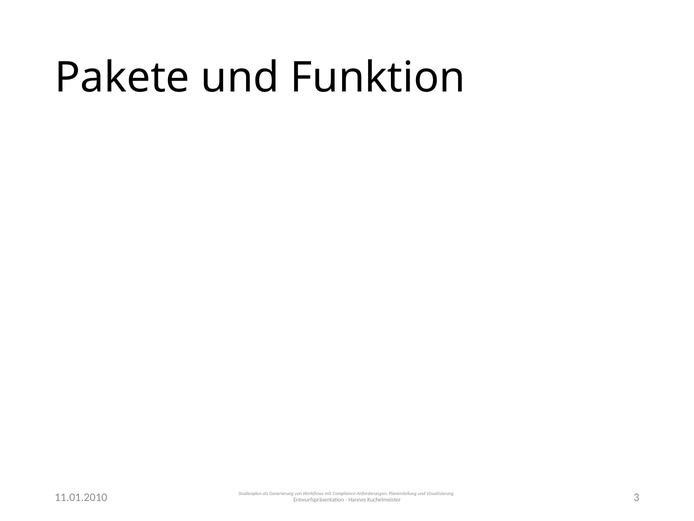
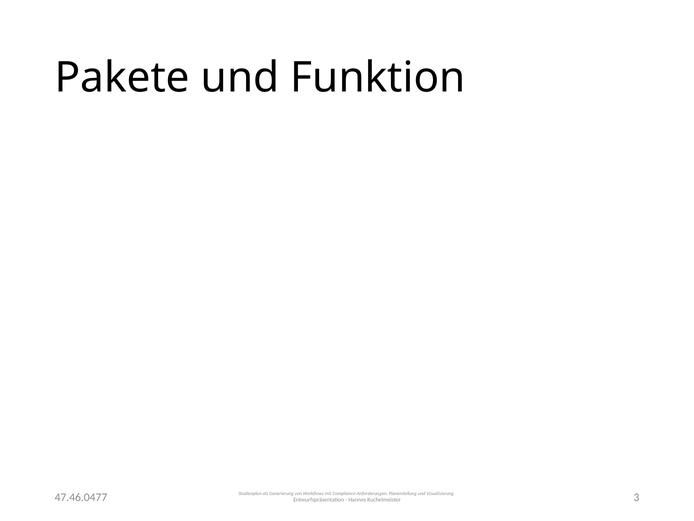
11.01.2010: 11.01.2010 -> 47.46.0477
